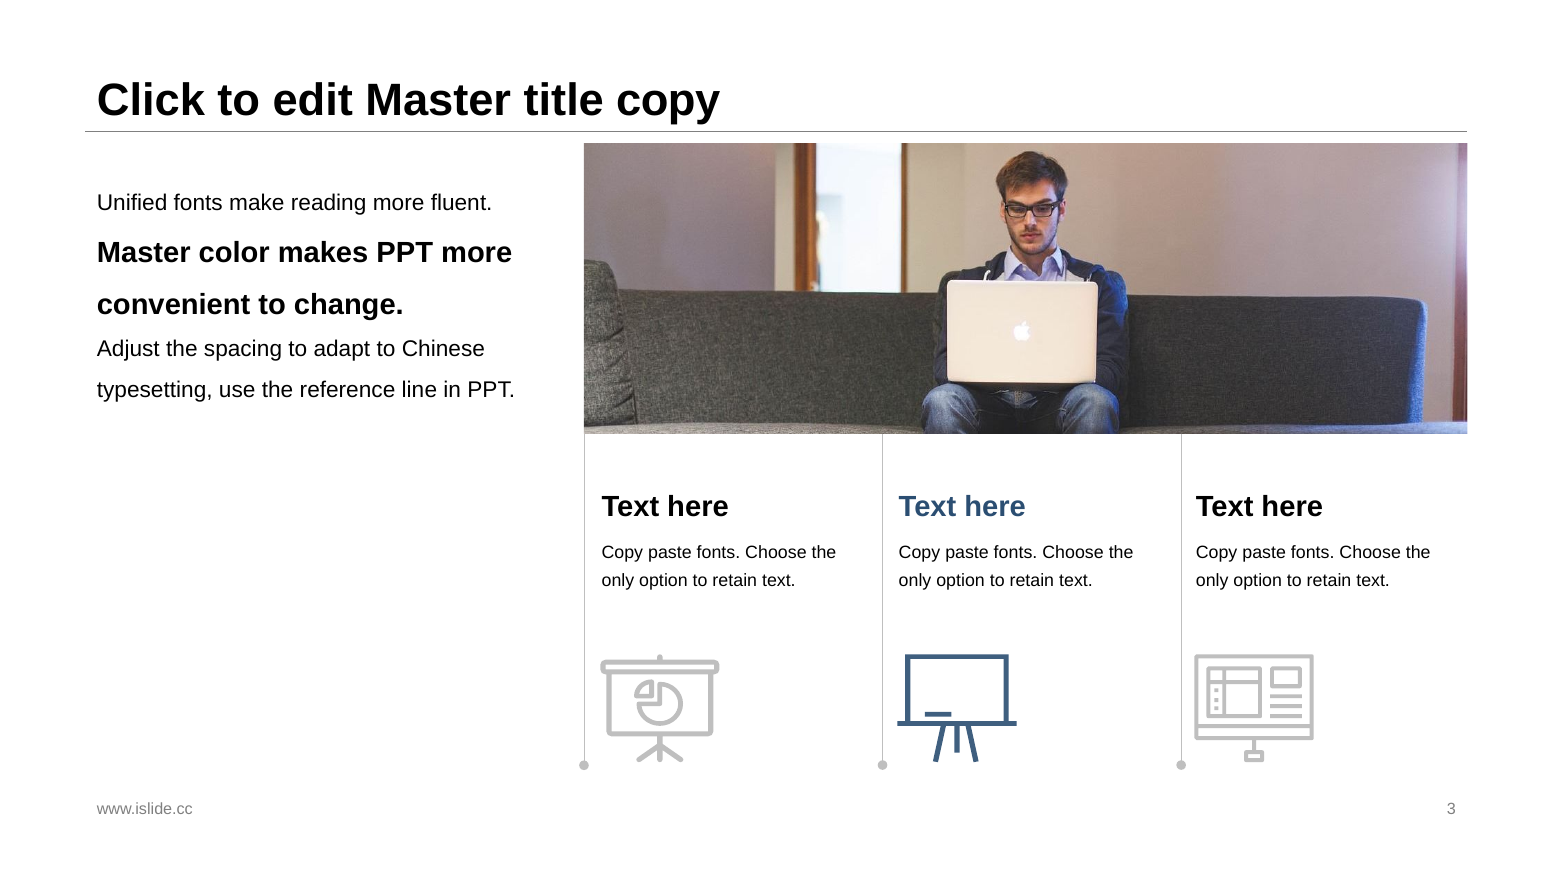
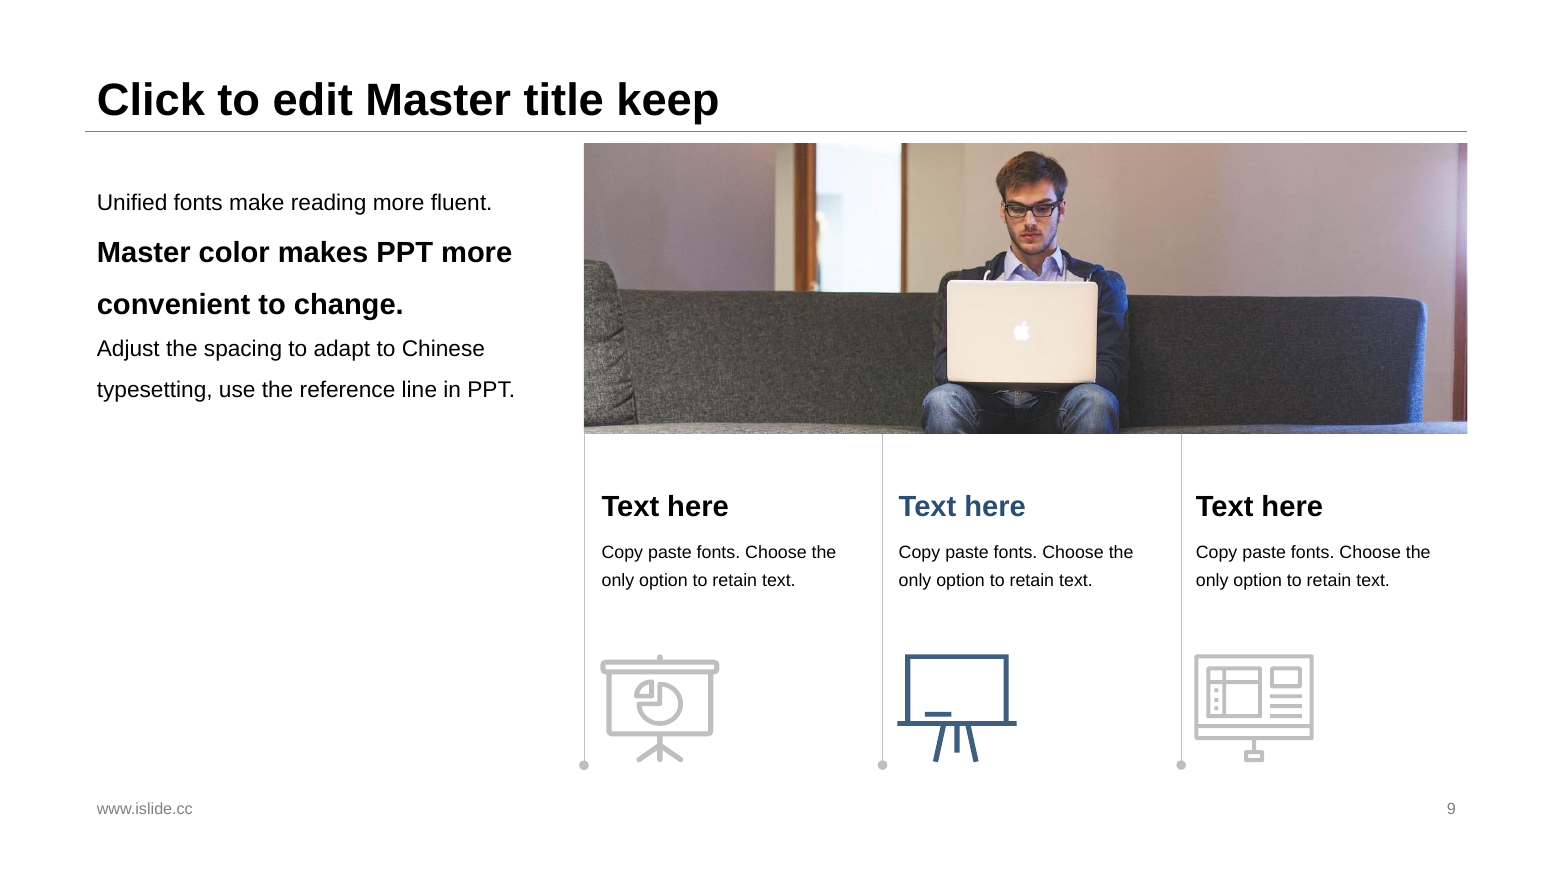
title copy: copy -> keep
3: 3 -> 9
